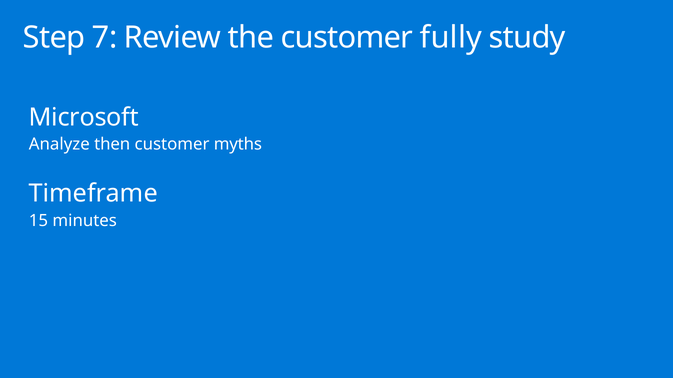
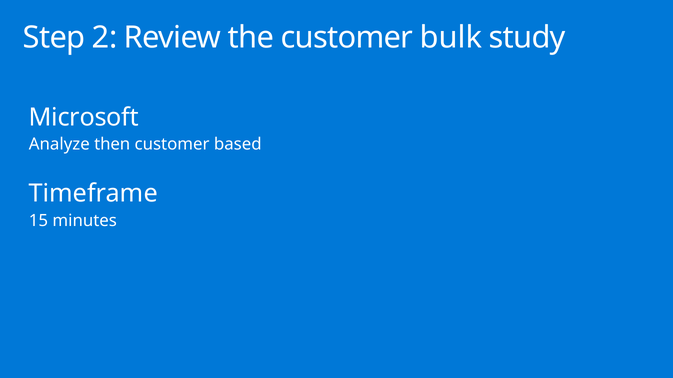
7: 7 -> 2
fully: fully -> bulk
myths: myths -> based
